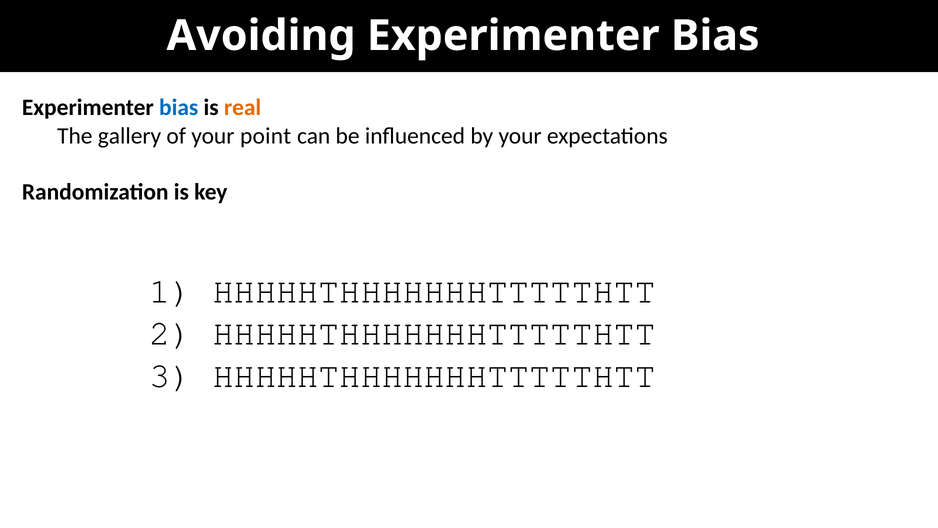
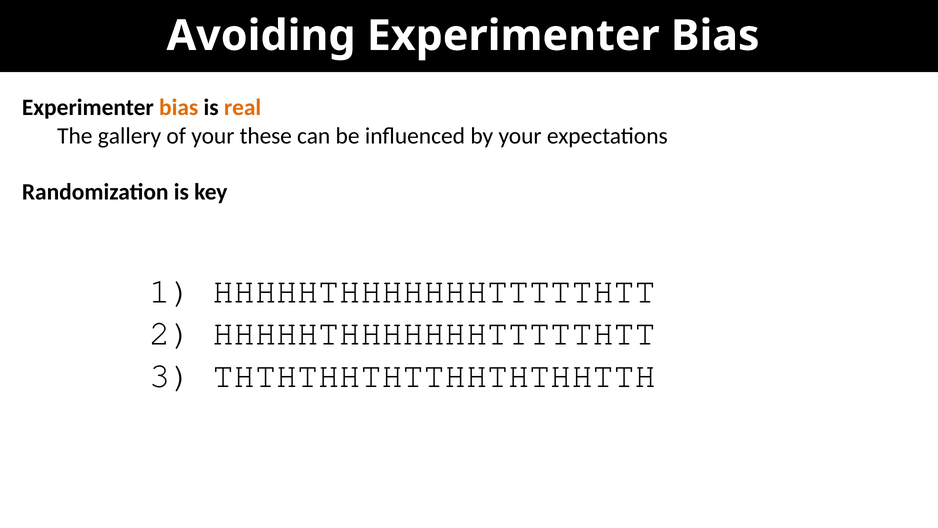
bias at (179, 108) colour: blue -> orange
point: point -> these
3 HHHHHTHHHHHHHTTTTTHTT: HHHHHTHHHHHHHTTTTTHTT -> THTHTHHTHTTHHTHTHHTTH
